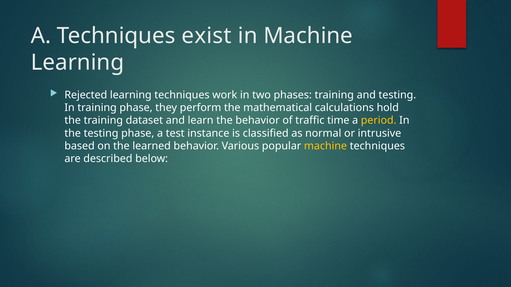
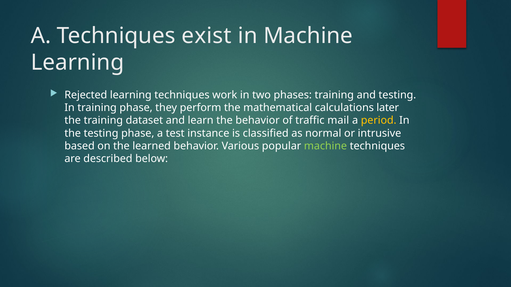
hold: hold -> later
time: time -> mail
machine at (325, 146) colour: yellow -> light green
